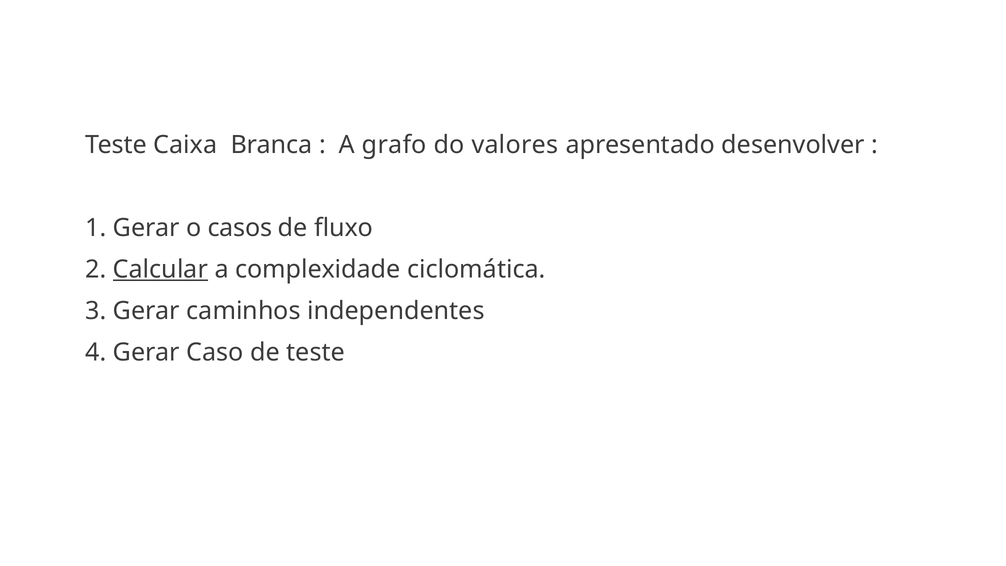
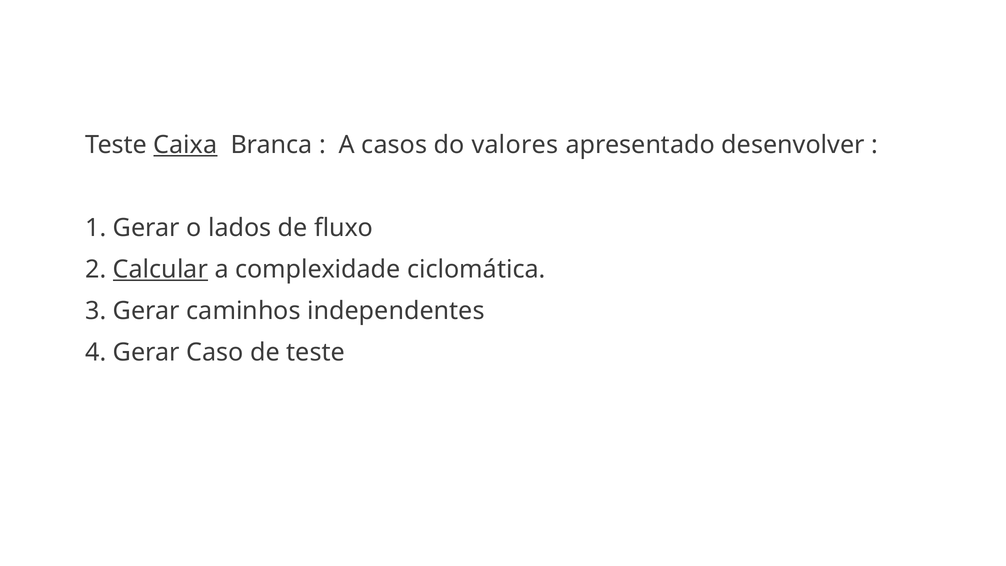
Caixa underline: none -> present
grafo: grafo -> casos
casos: casos -> lados
